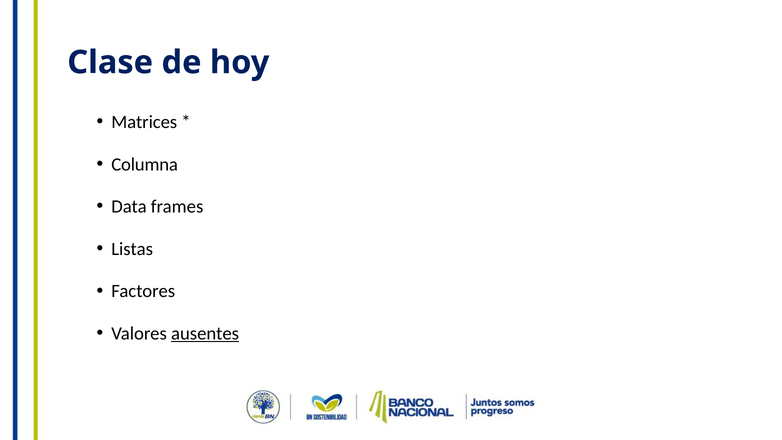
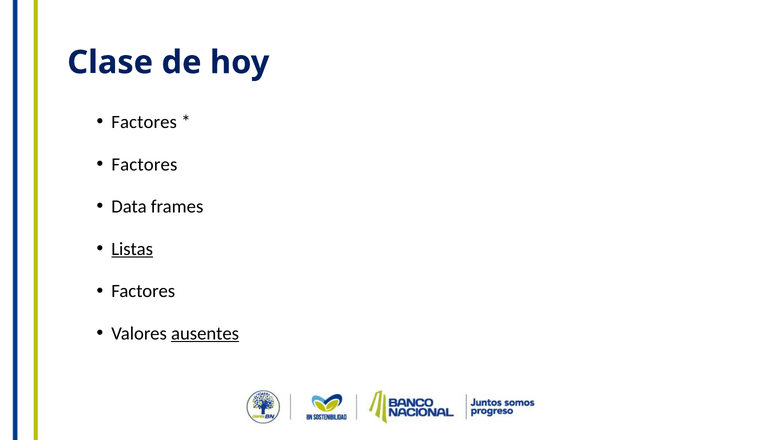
Matrices at (144, 122): Matrices -> Factores
Columna at (145, 164): Columna -> Factores
Listas underline: none -> present
